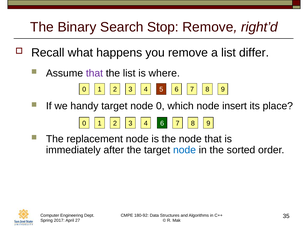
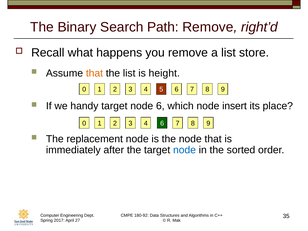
Stop: Stop -> Path
differ: differ -> store
that at (94, 73) colour: purple -> orange
where: where -> height
node 0: 0 -> 6
